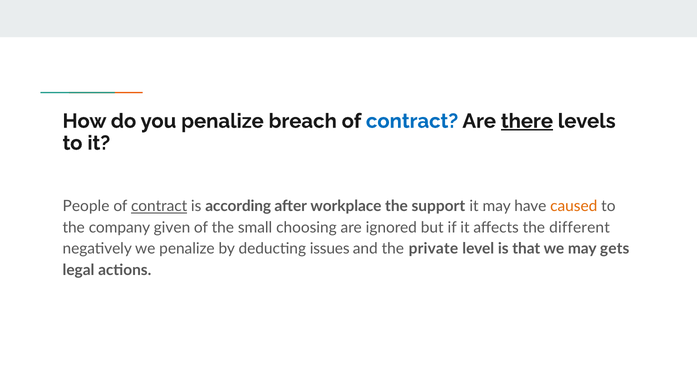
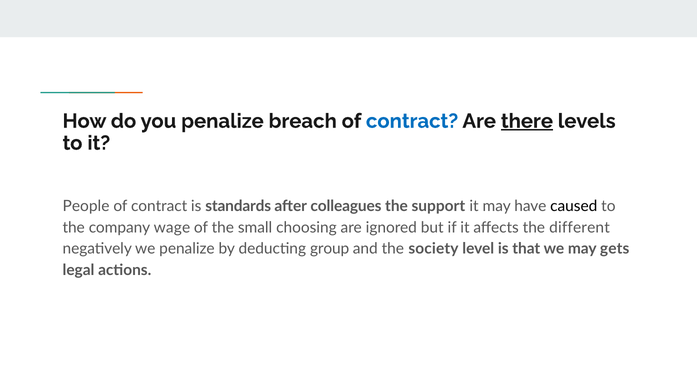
contract at (159, 206) underline: present -> none
according: according -> standards
workplace: workplace -> colleagues
caused colour: orange -> black
given: given -> wage
issues: issues -> group
private: private -> society
